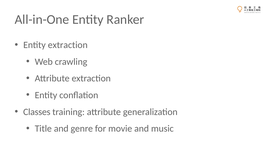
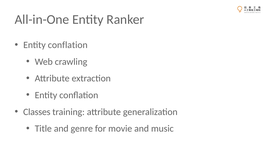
extraction at (68, 45): extraction -> conflation
